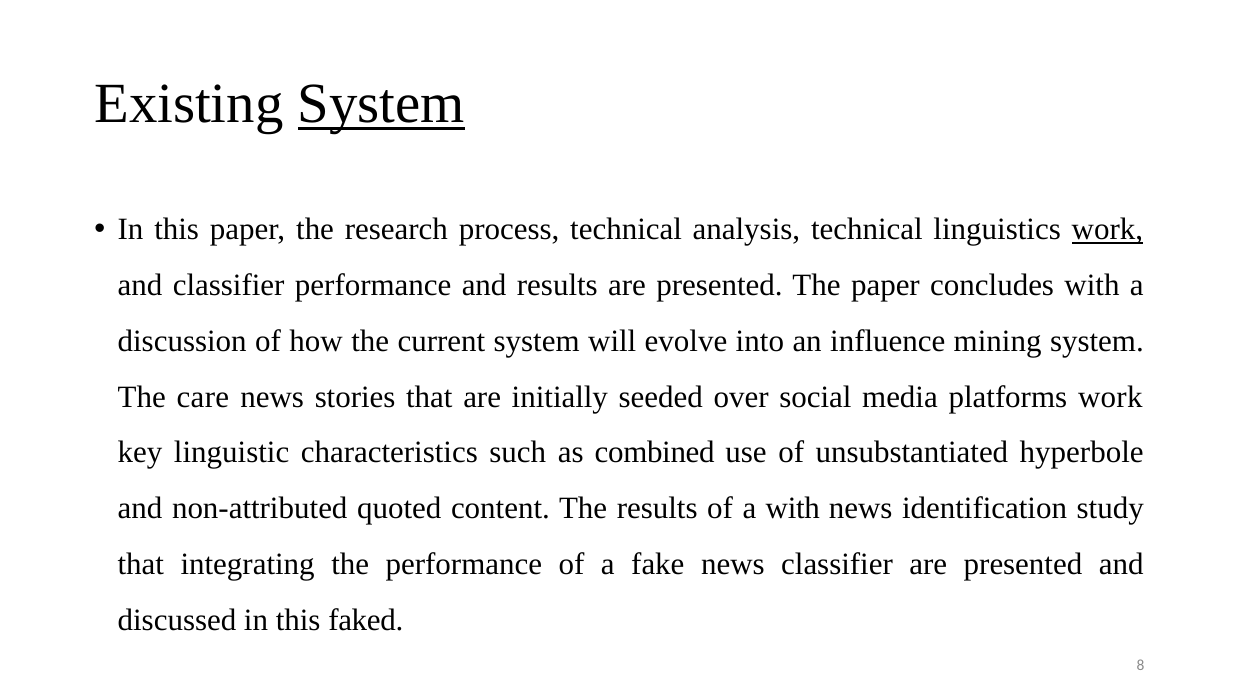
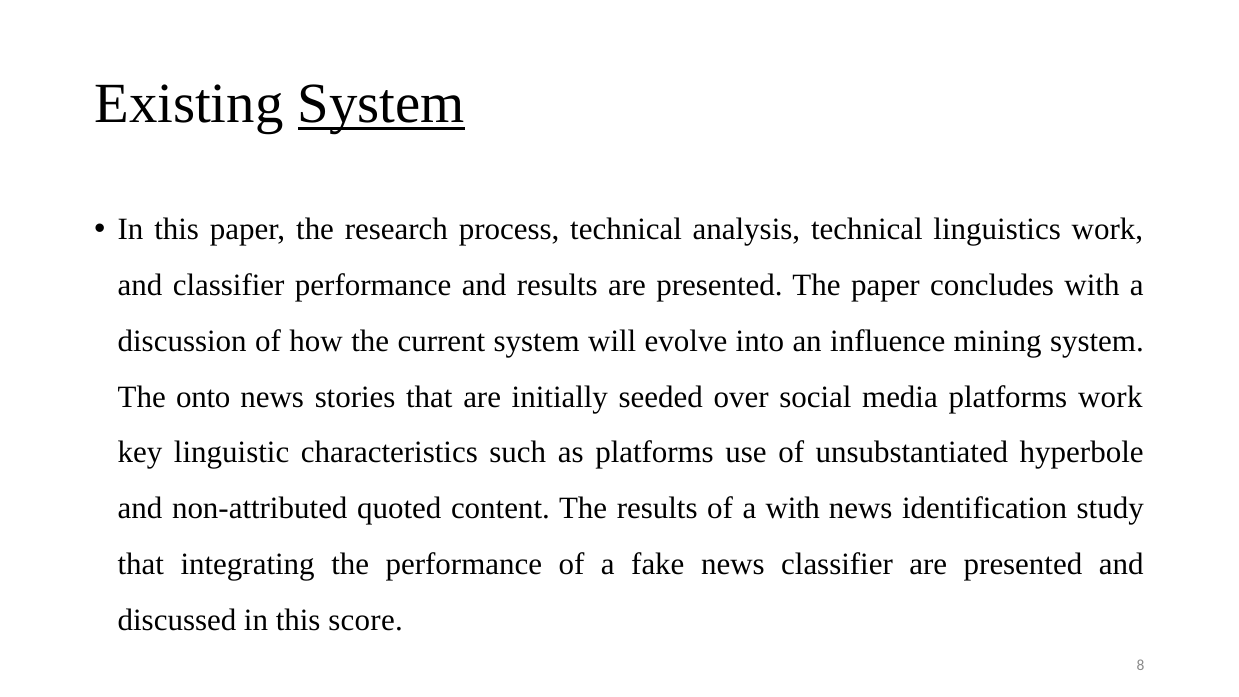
work at (1107, 230) underline: present -> none
care: care -> onto
as combined: combined -> platforms
faked: faked -> score
